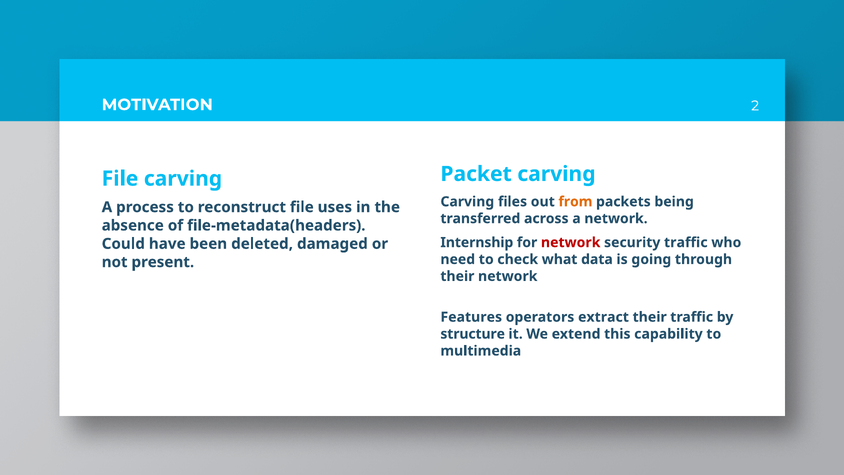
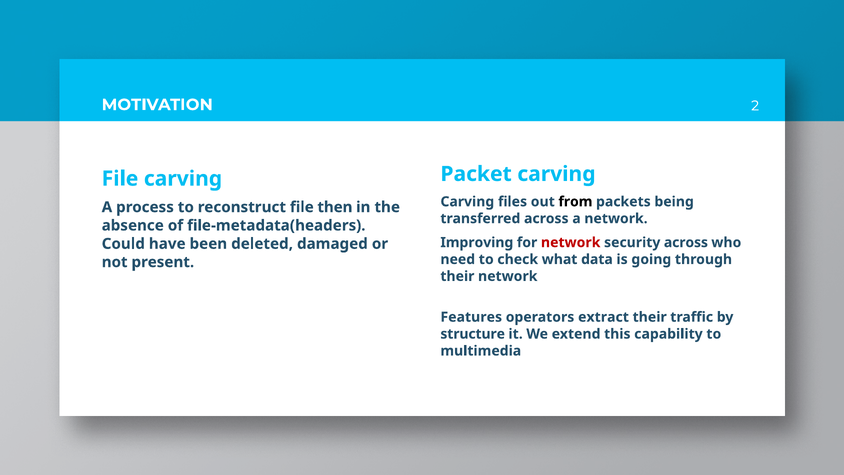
from colour: orange -> black
uses: uses -> then
Internship: Internship -> Improving
security traffic: traffic -> across
